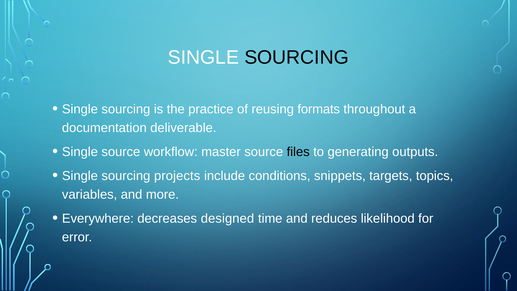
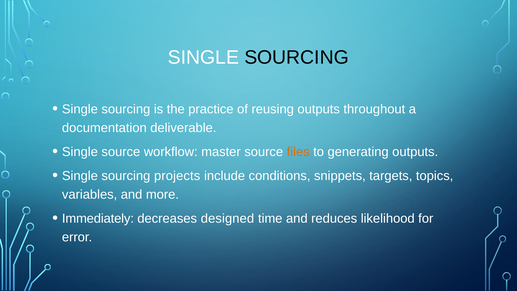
reusing formats: formats -> outputs
files colour: black -> orange
Everywhere: Everywhere -> Immediately
